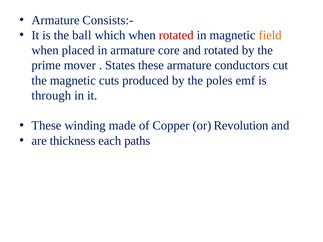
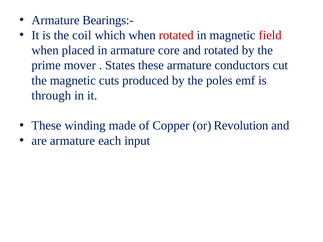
Consists:-: Consists:- -> Bearings:-
ball: ball -> coil
field colour: orange -> red
are thickness: thickness -> armature
paths: paths -> input
